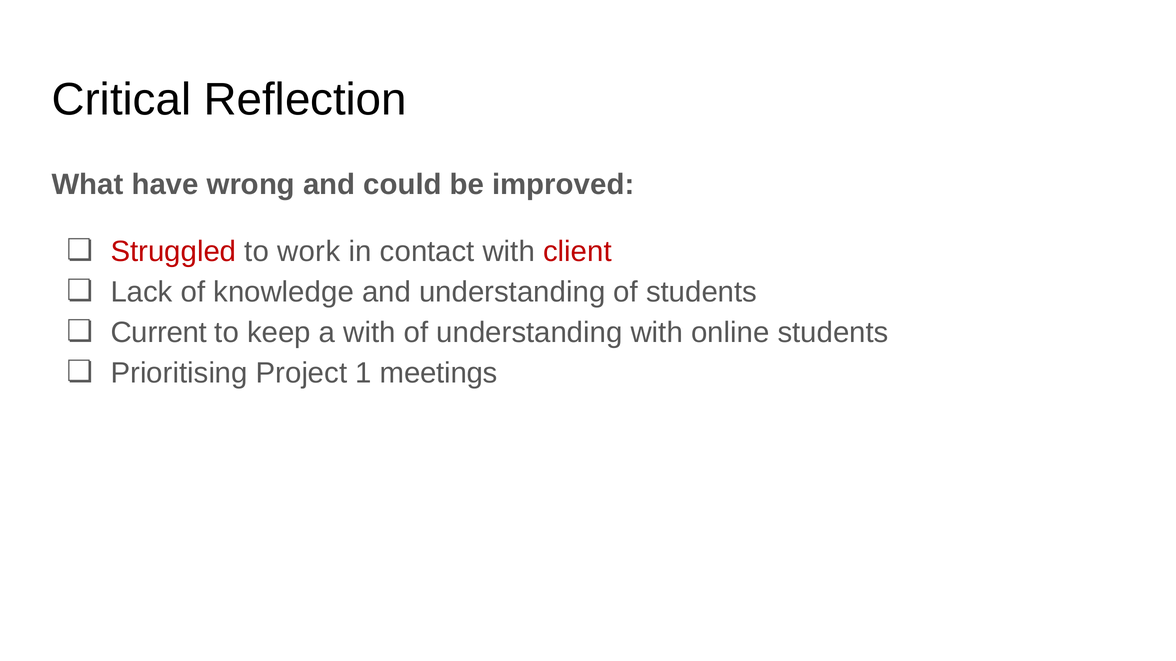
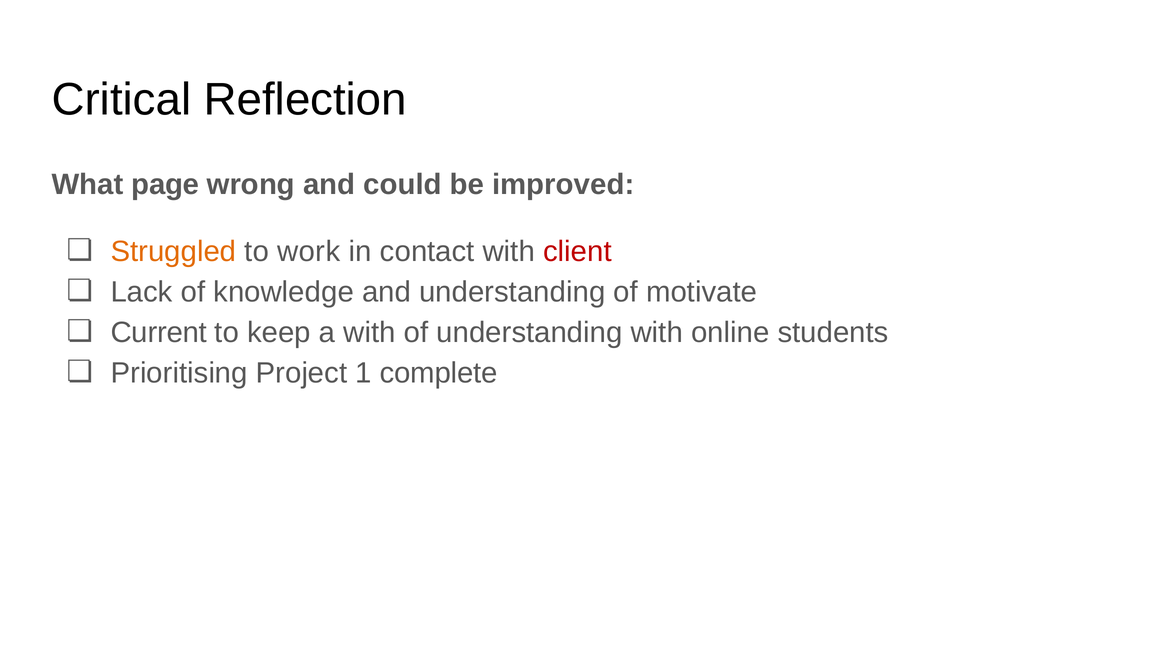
have: have -> page
Struggled colour: red -> orange
of students: students -> motivate
meetings: meetings -> complete
